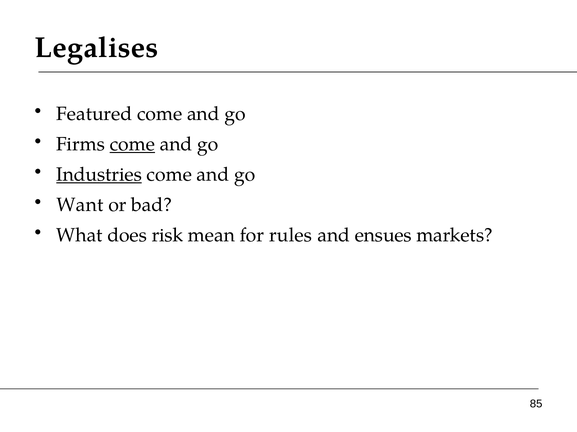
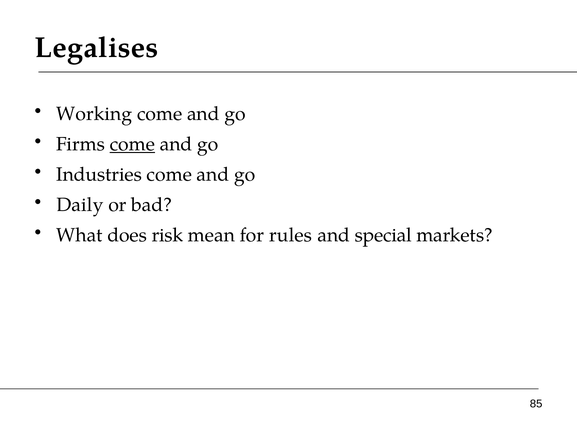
Featured: Featured -> Working
Industries underline: present -> none
Want: Want -> Daily
ensues: ensues -> special
